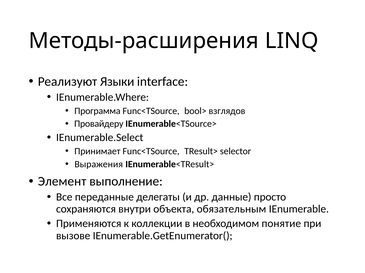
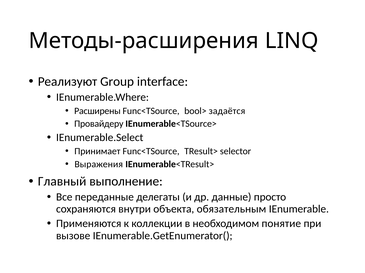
Языки: Языки -> Group
Программа: Программа -> Расширены
взглядов: взглядов -> задаётся
Элемент: Элемент -> Главный
